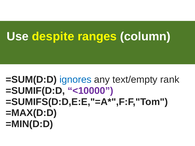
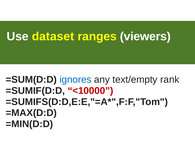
despite: despite -> dataset
column: column -> viewers
<10000 colour: purple -> red
